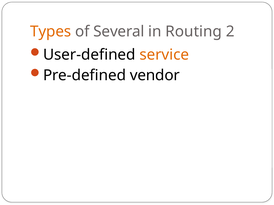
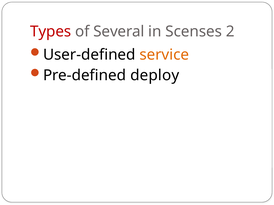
Types colour: orange -> red
Routing: Routing -> Scenses
vendor: vendor -> deploy
